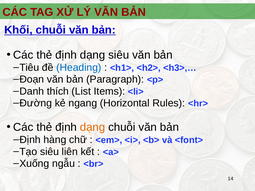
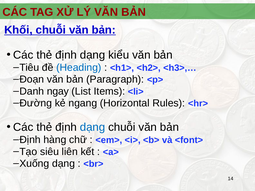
dạng siêu: siêu -> kiểu
thích: thích -> ngay
dạng at (93, 127) colour: orange -> blue
Xuống ngẫu: ngẫu -> dạng
